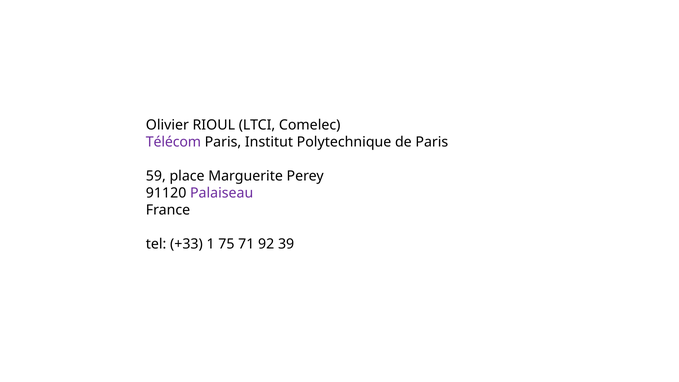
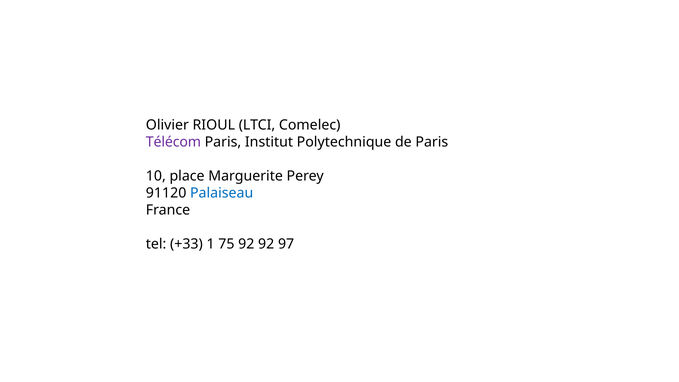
59: 59 -> 10
Palaiseau colour: purple -> blue
75 71: 71 -> 92
39: 39 -> 97
